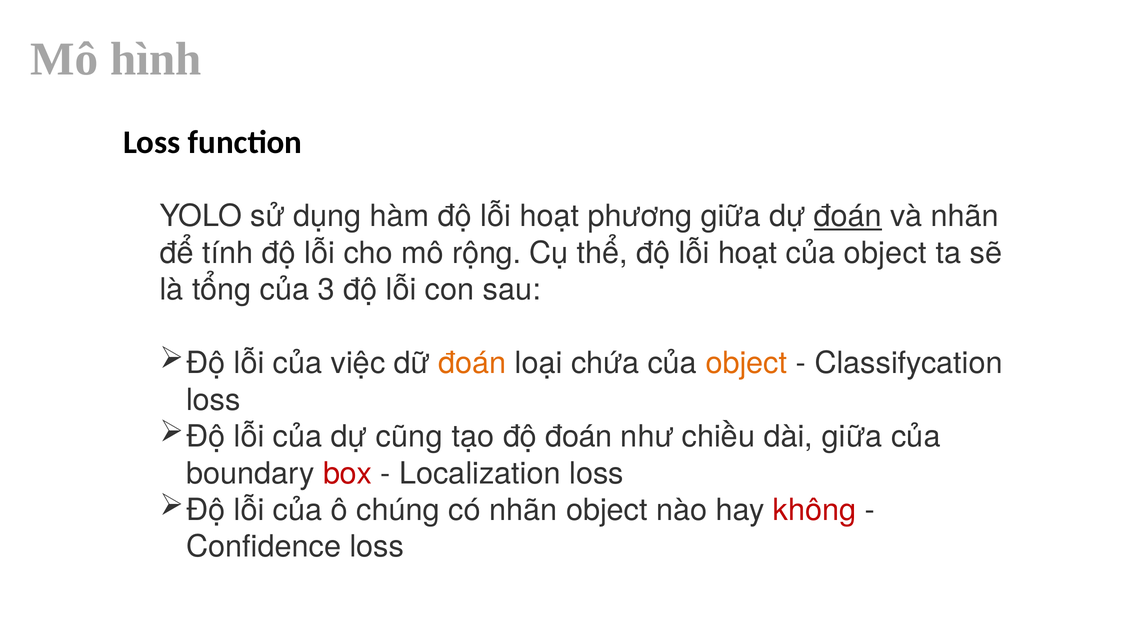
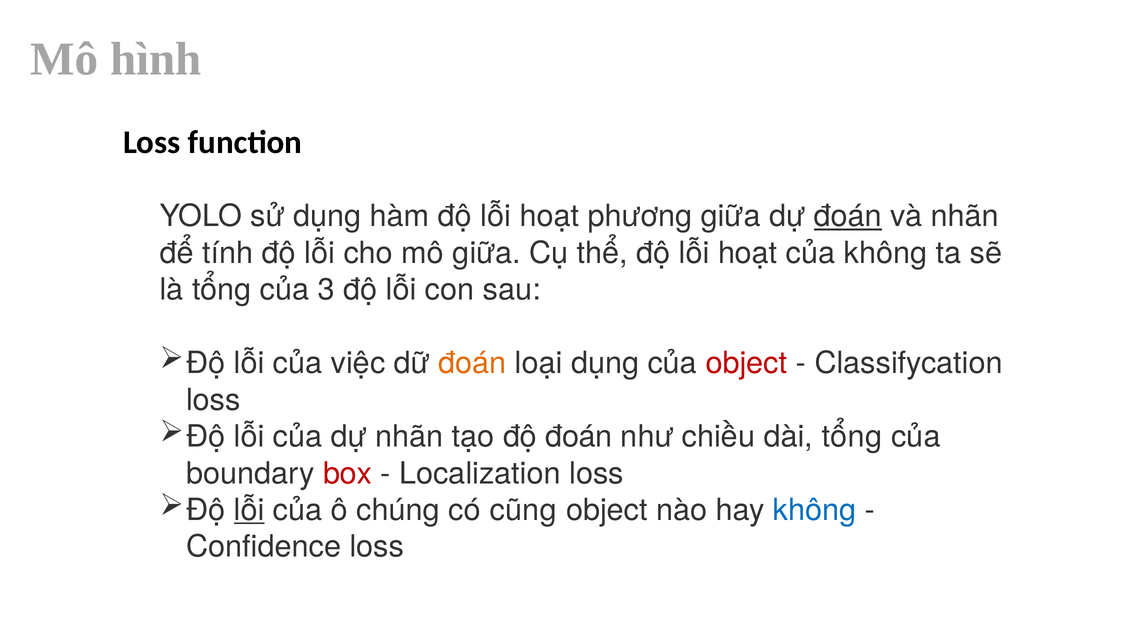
mô rộng: rộng -> giữa
object at (885, 253): object -> không
loại chứa: chứa -> dụng
object at (746, 363) colour: orange -> red
dự cũng: cũng -> nhãn
dài giữa: giữa -> tổng
lỗi at (249, 510) underline: none -> present
có nhãn: nhãn -> cũng
không at (815, 510) colour: red -> blue
